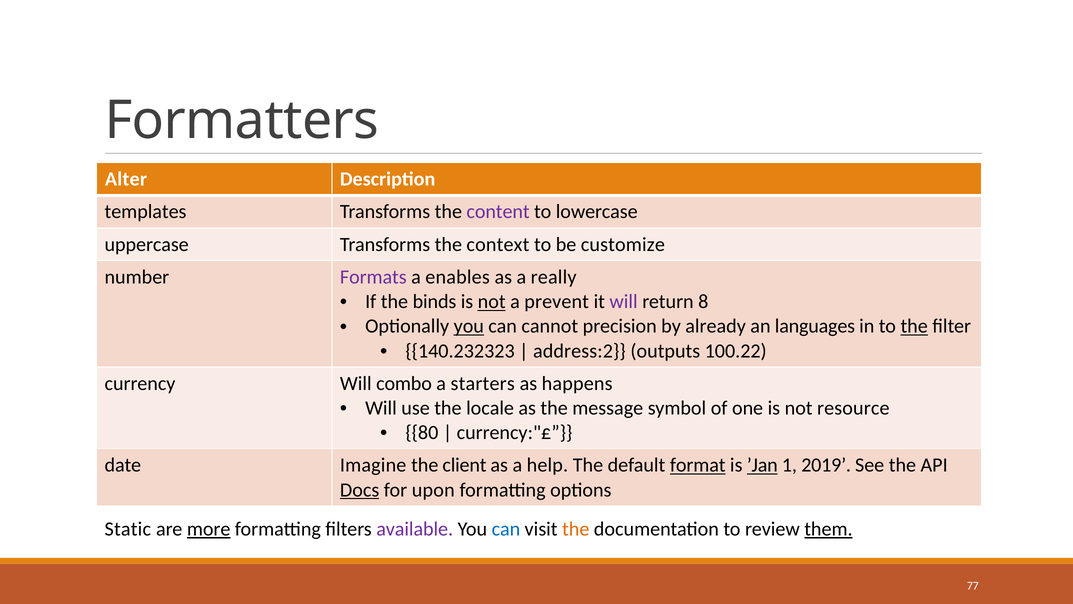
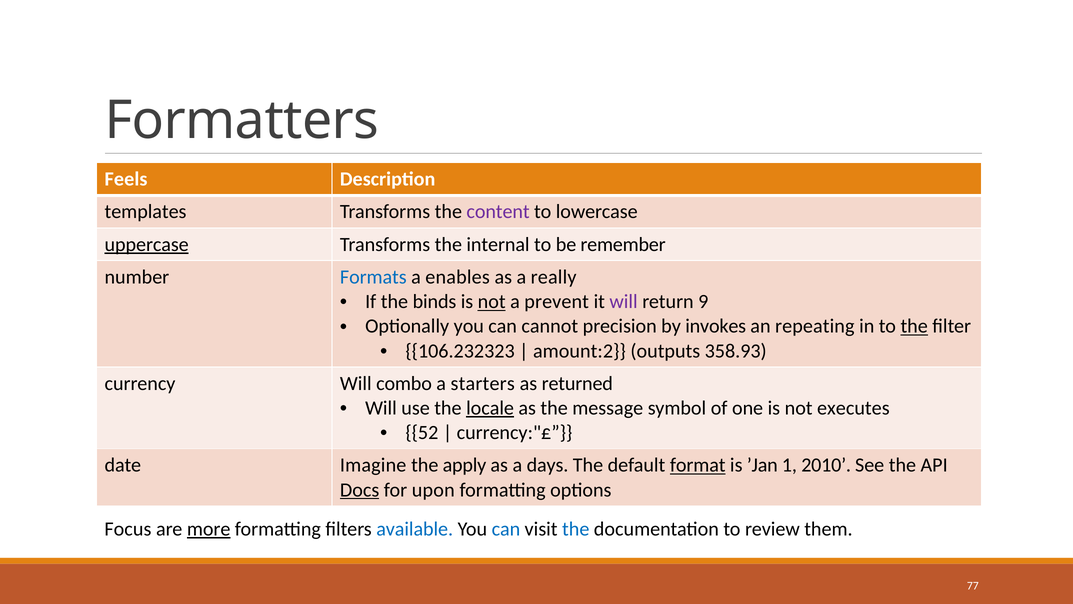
Alter: Alter -> Feels
uppercase underline: none -> present
context: context -> internal
customize: customize -> remember
Formats colour: purple -> blue
8: 8 -> 9
you at (469, 326) underline: present -> none
already: already -> invokes
languages: languages -> repeating
140.232323: 140.232323 -> 106.232323
address:2: address:2 -> amount:2
100.22: 100.22 -> 358.93
happens: happens -> returned
locale underline: none -> present
resource: resource -> executes
80: 80 -> 52
client: client -> apply
help: help -> days
’Jan underline: present -> none
2019: 2019 -> 2010
Static: Static -> Focus
available colour: purple -> blue
the at (576, 529) colour: orange -> blue
them underline: present -> none
